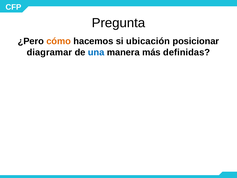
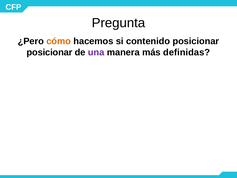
ubicación: ubicación -> contenido
diagramar at (49, 52): diagramar -> posicionar
una colour: blue -> purple
